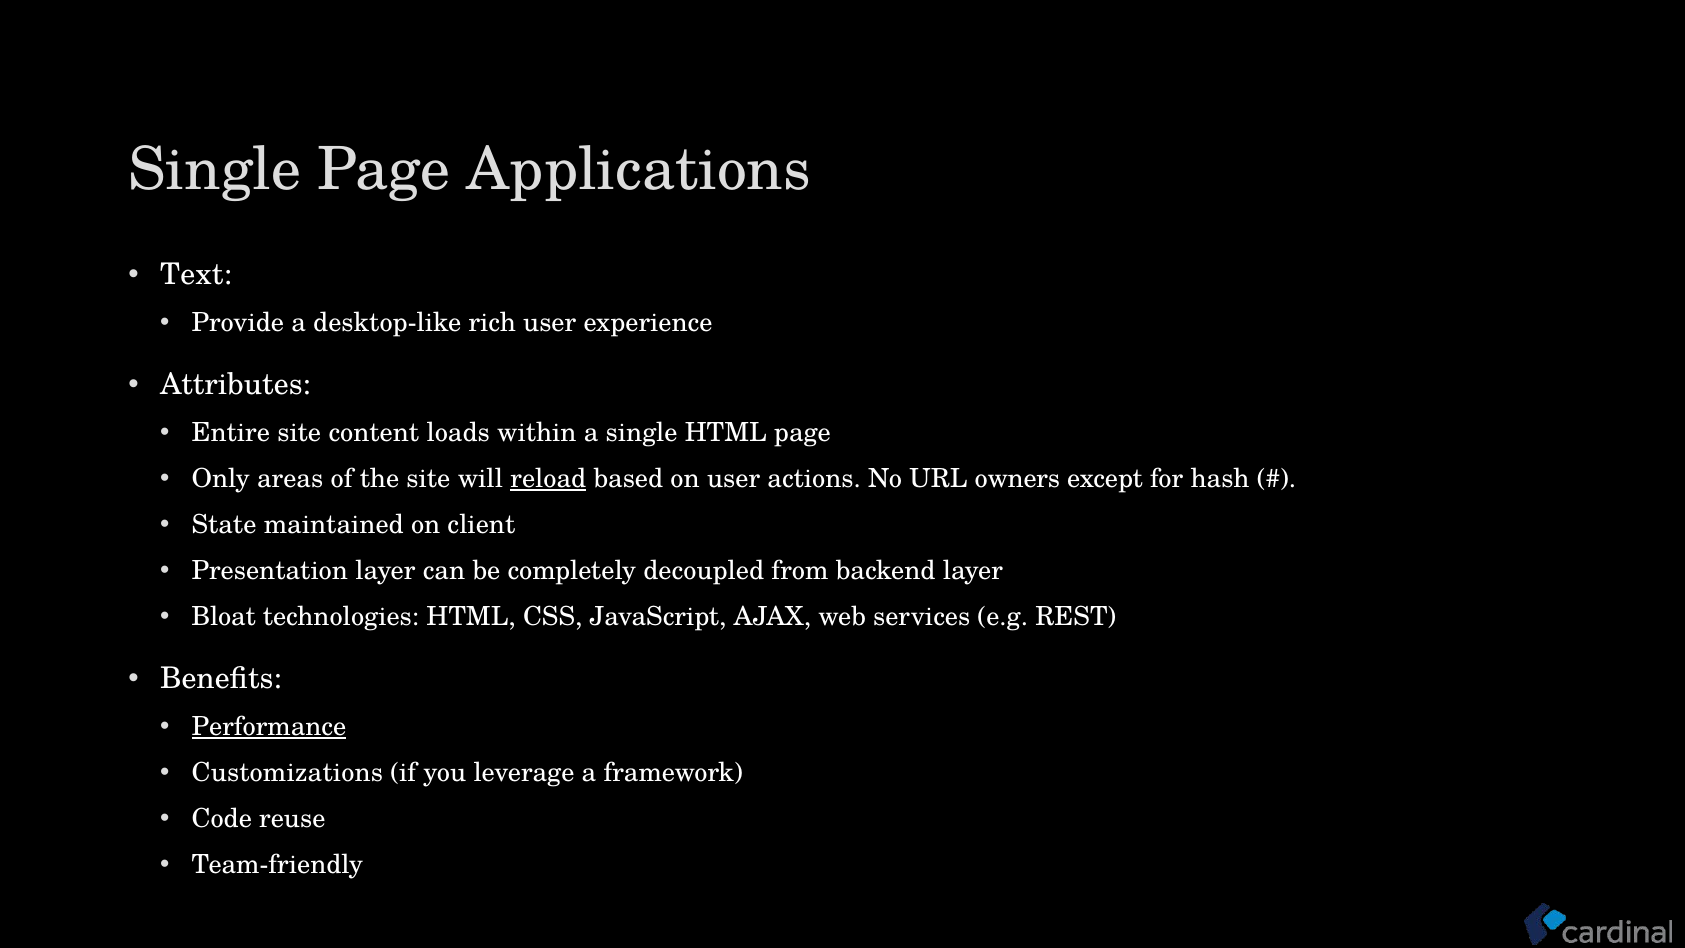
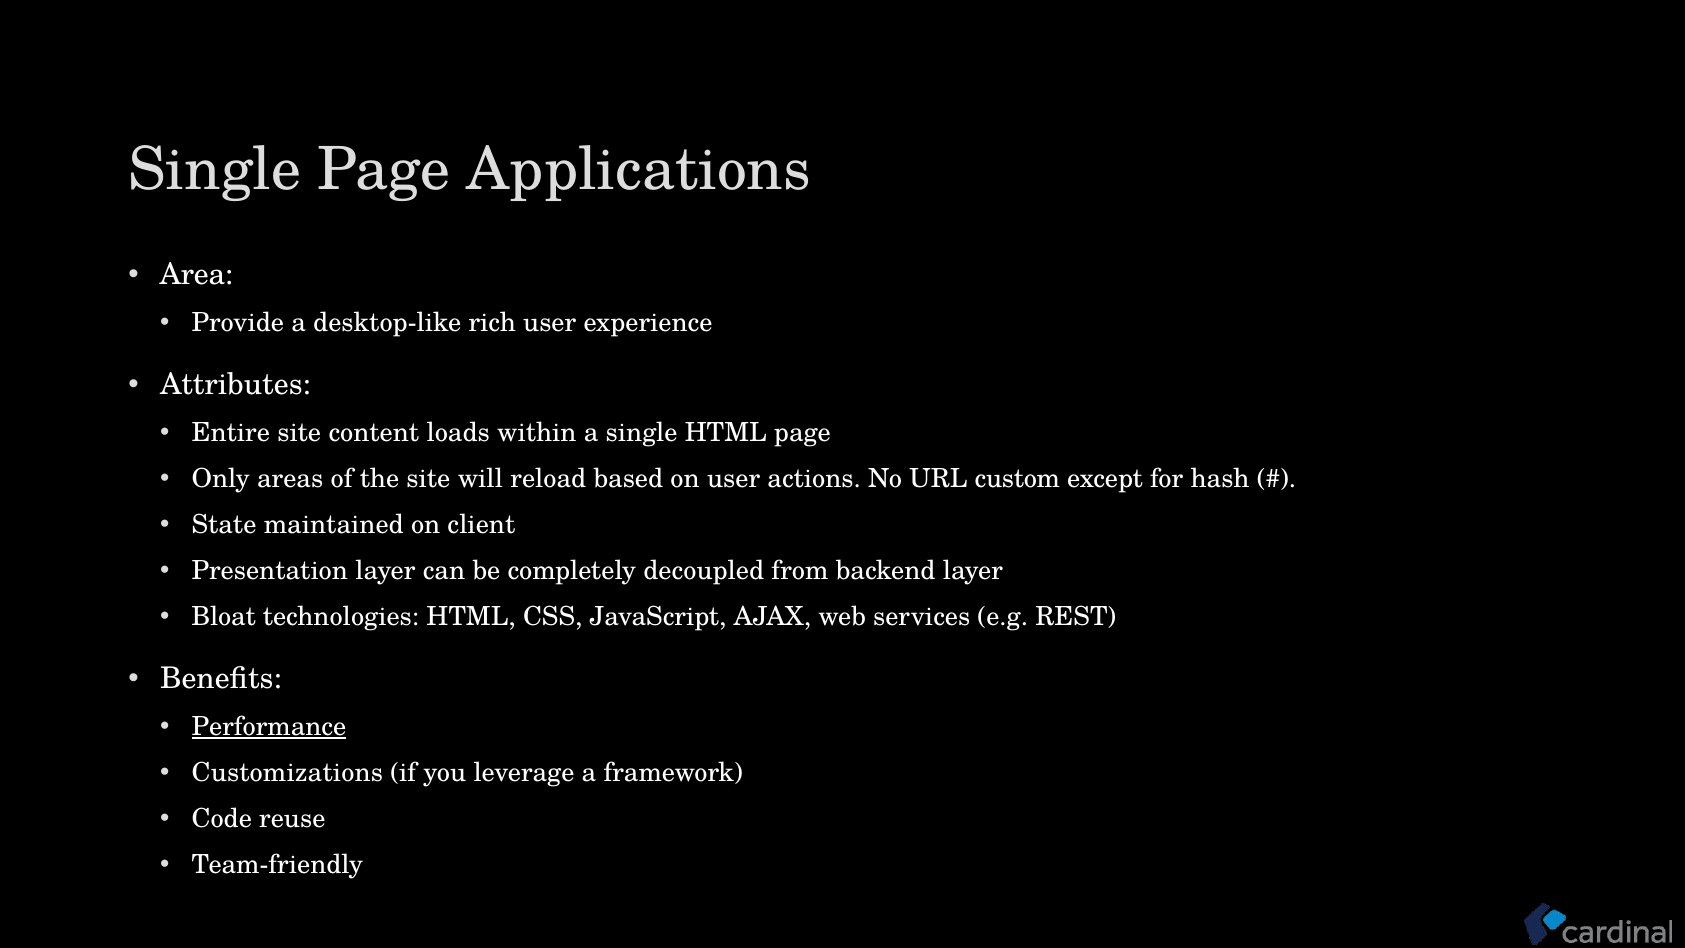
Text: Text -> Area
reload underline: present -> none
owners: owners -> custom
